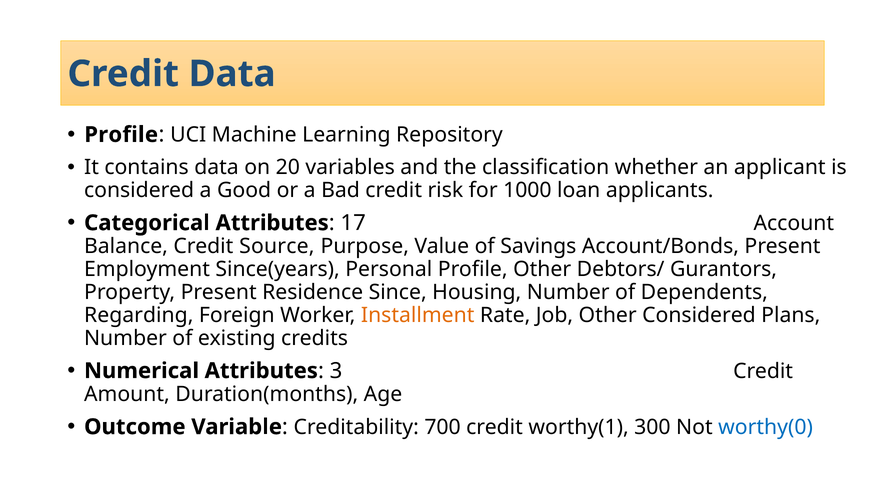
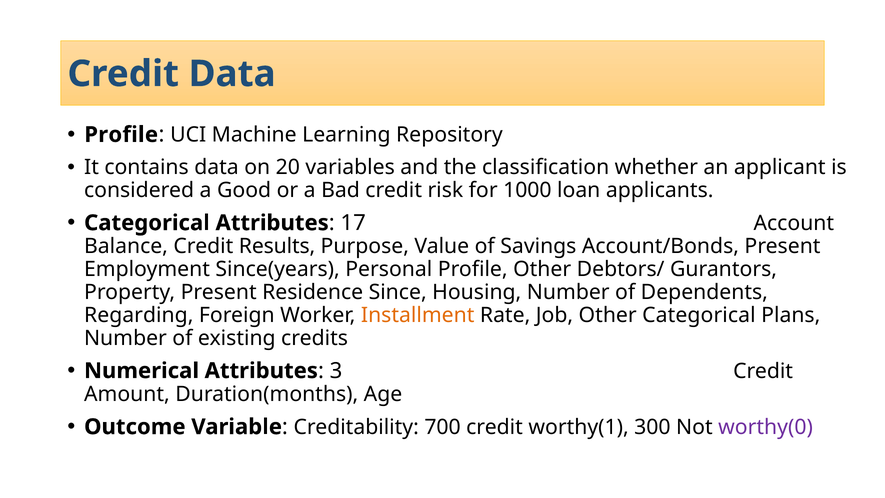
Source: Source -> Results
Other Considered: Considered -> Categorical
worthy(0 colour: blue -> purple
